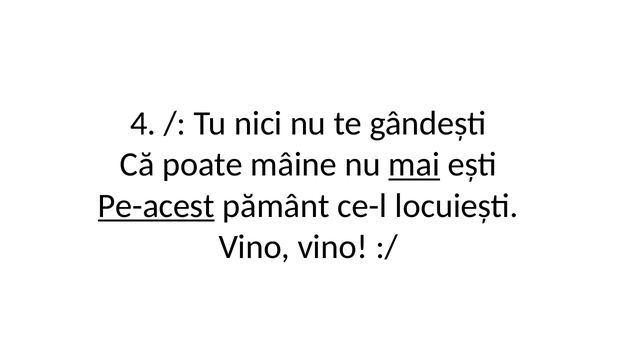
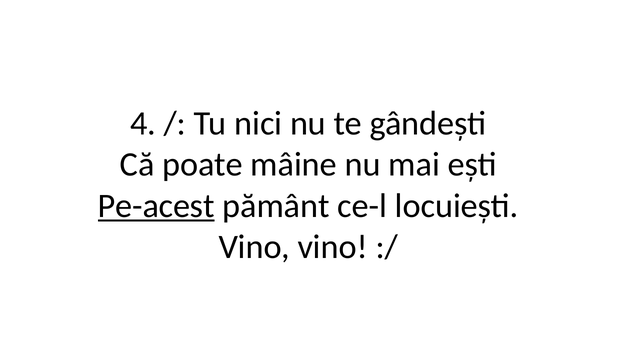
mai underline: present -> none
